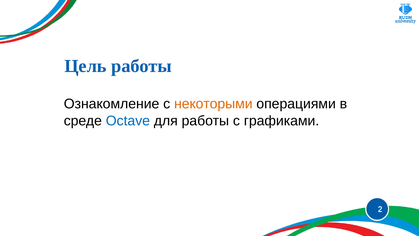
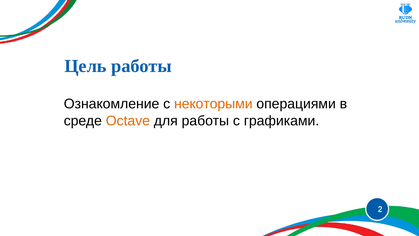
Octave colour: blue -> orange
